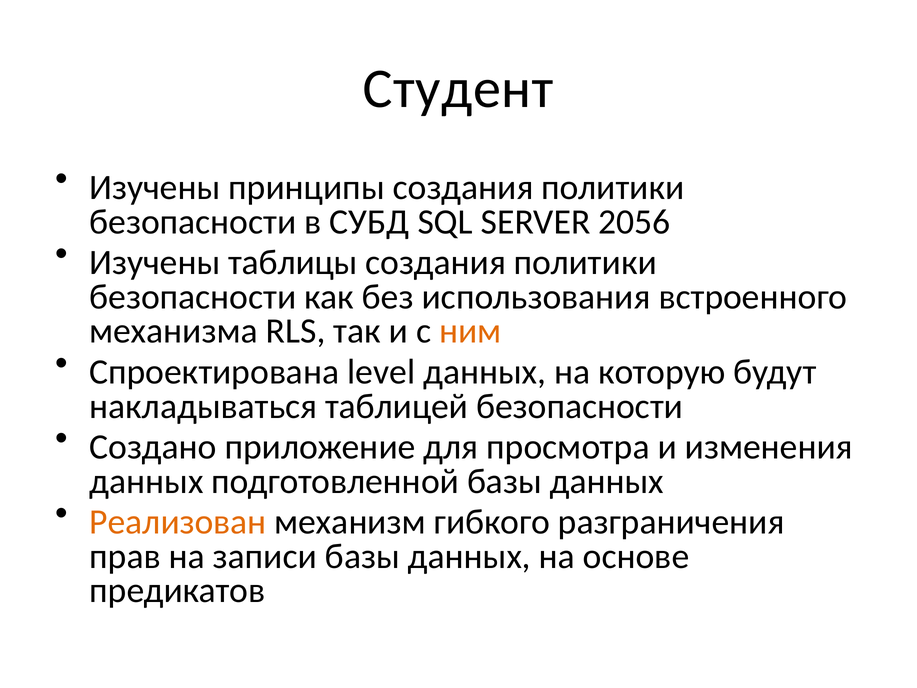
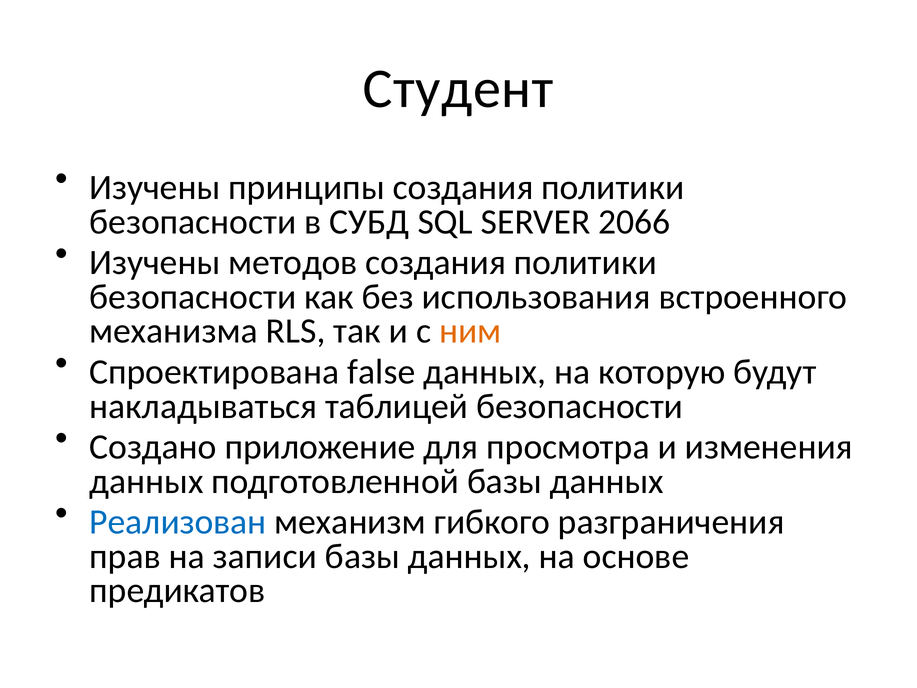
2056: 2056 -> 2066
таблицы: таблицы -> методов
level: level -> false
Реализован colour: orange -> blue
